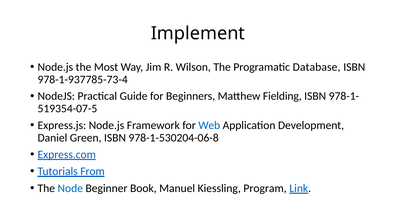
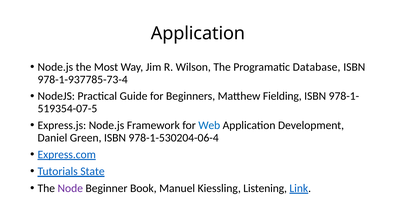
Implement at (198, 33): Implement -> Application
978-1-530204-06-8: 978-1-530204-06-8 -> 978-1-530204-06-4
From: From -> State
Node colour: blue -> purple
Program: Program -> Listening
